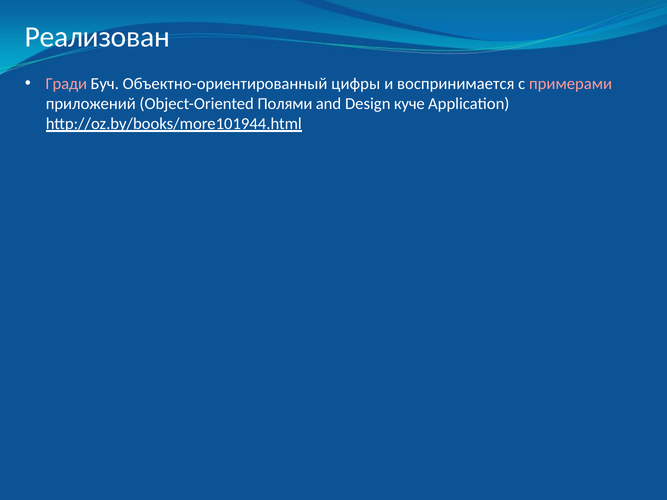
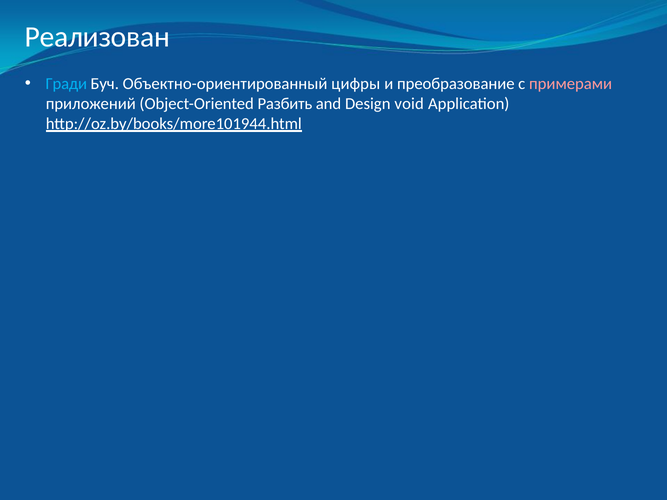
Гради colour: pink -> light blue
воспринимается: воспринимается -> преобразование
Полями: Полями -> Разбить
куче: куче -> void
